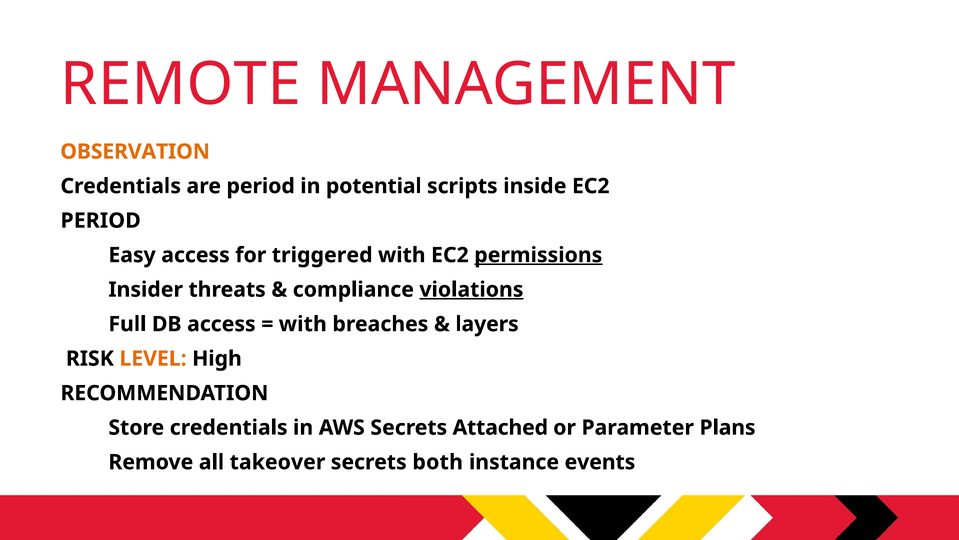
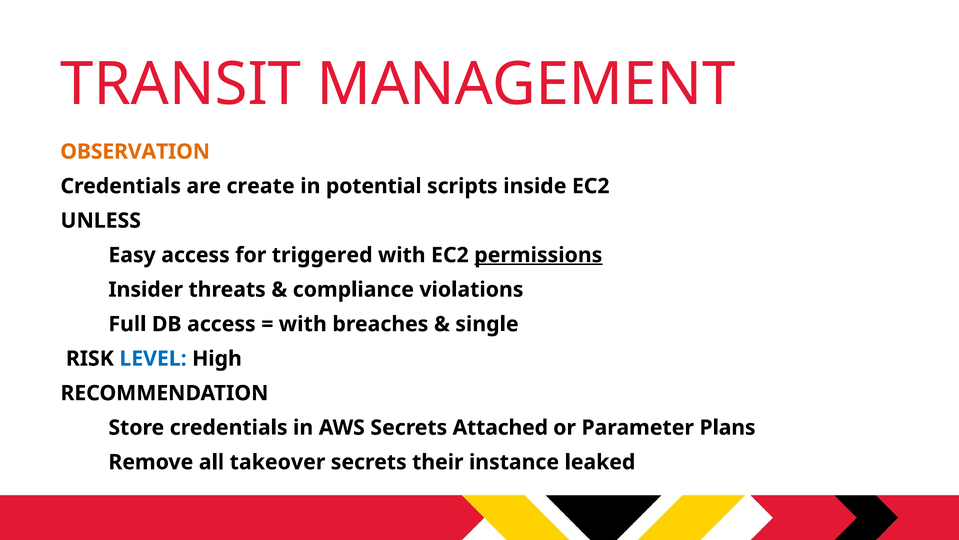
REMOTE: REMOTE -> TRANSIT
are period: period -> create
PERIOD at (101, 220): PERIOD -> UNLESS
violations underline: present -> none
layers: layers -> single
LEVEL colour: orange -> blue
both: both -> their
events: events -> leaked
